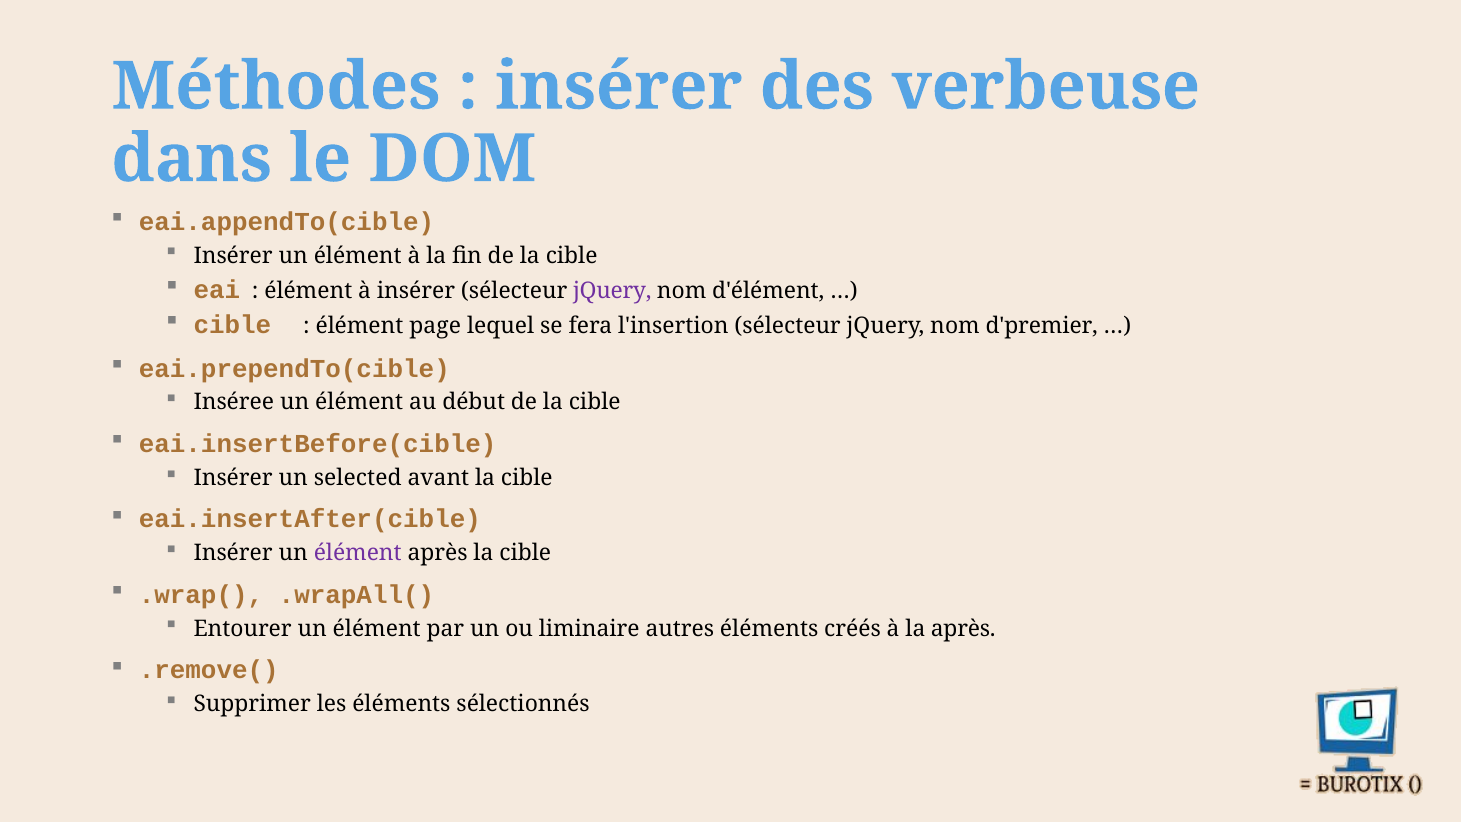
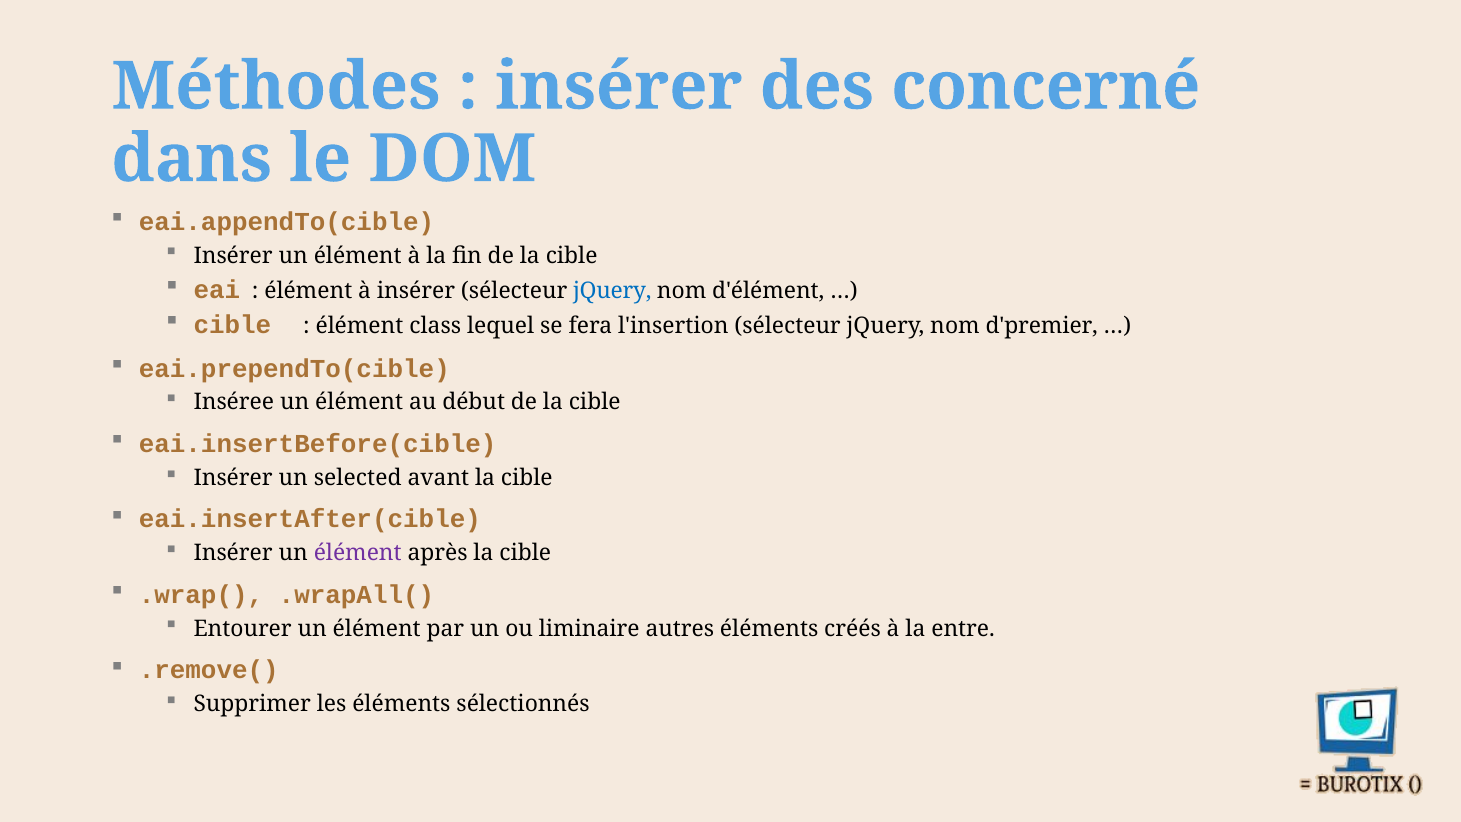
verbeuse: verbeuse -> concerné
jQuery at (612, 291) colour: purple -> blue
page: page -> class
la après: après -> entre
